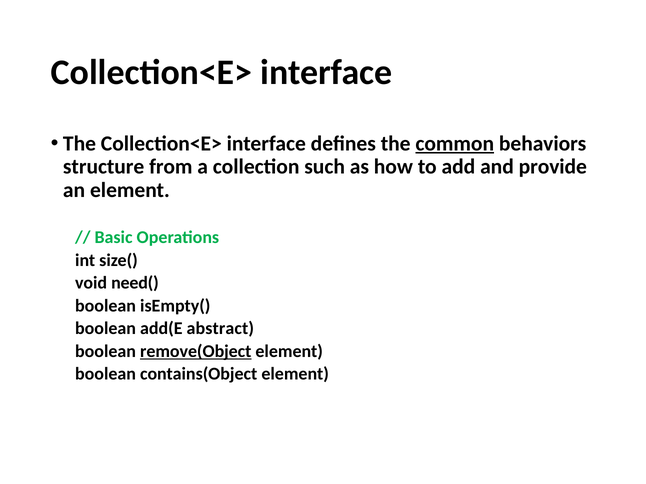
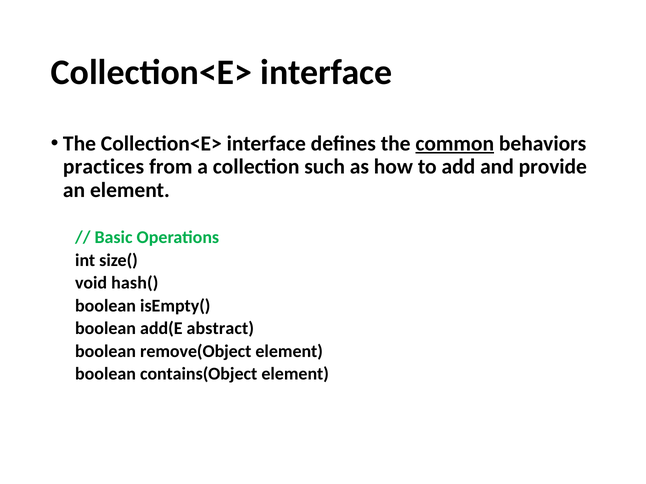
structure: structure -> practices
need(: need( -> hash(
remove(Object underline: present -> none
